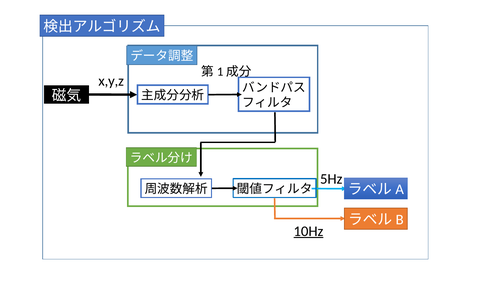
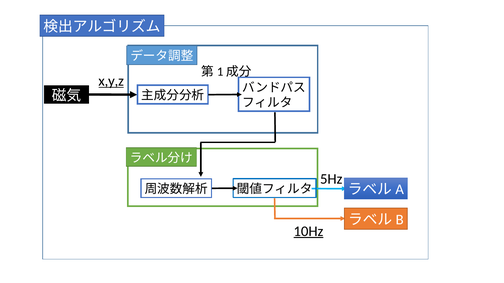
x,y,z underline: none -> present
